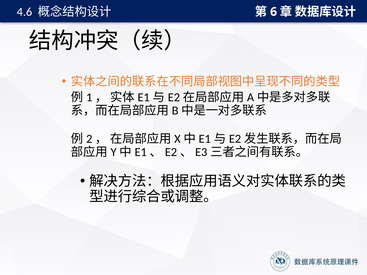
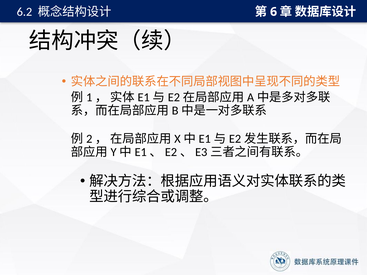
4.6: 4.6 -> 6.2
